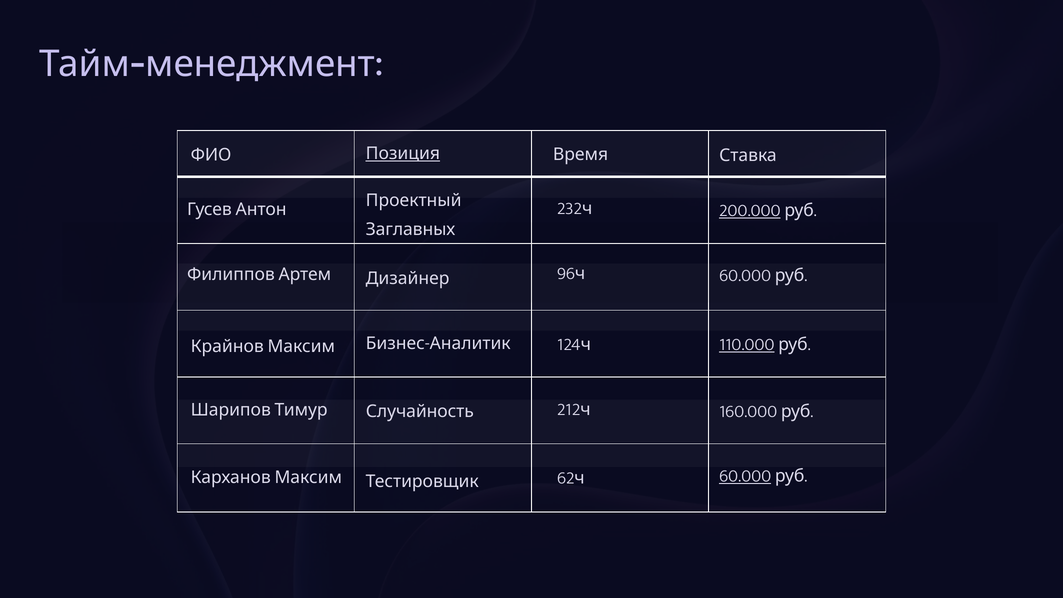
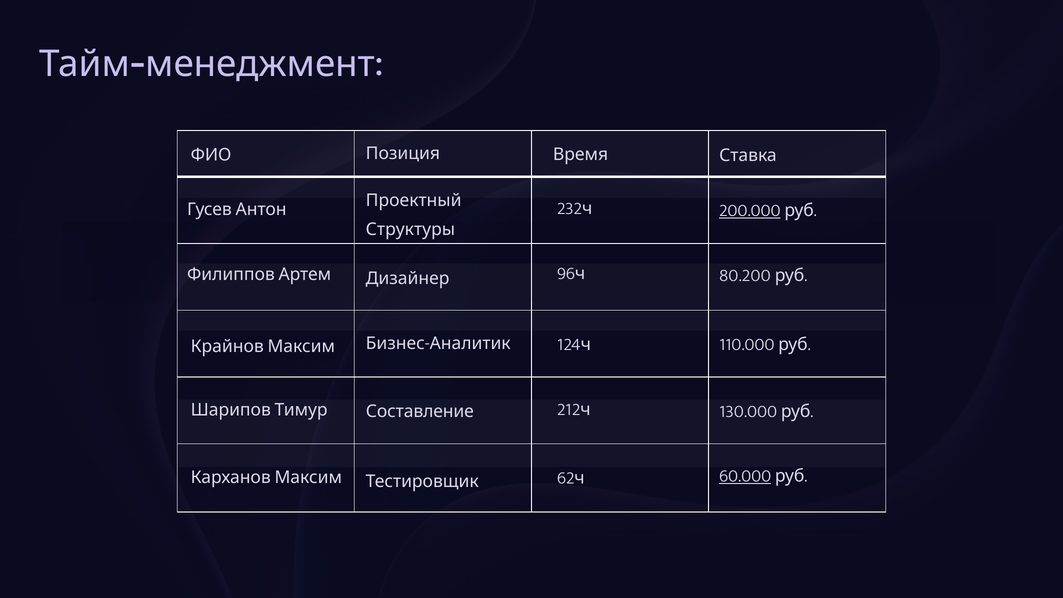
Позиция underline: present -> none
Заглавных: Заглавных -> Структуры
60.000 at (745, 275): 60.000 -> 80.200
110.000 underline: present -> none
Случайность: Случайность -> Составление
160.000: 160.000 -> 130.000
